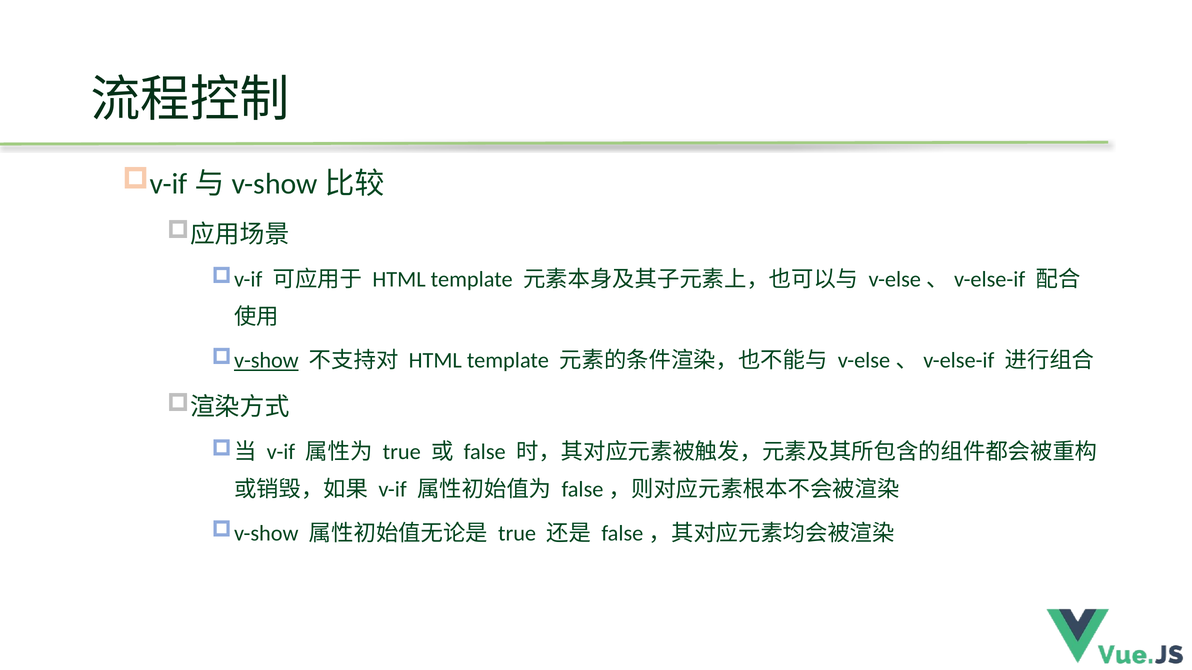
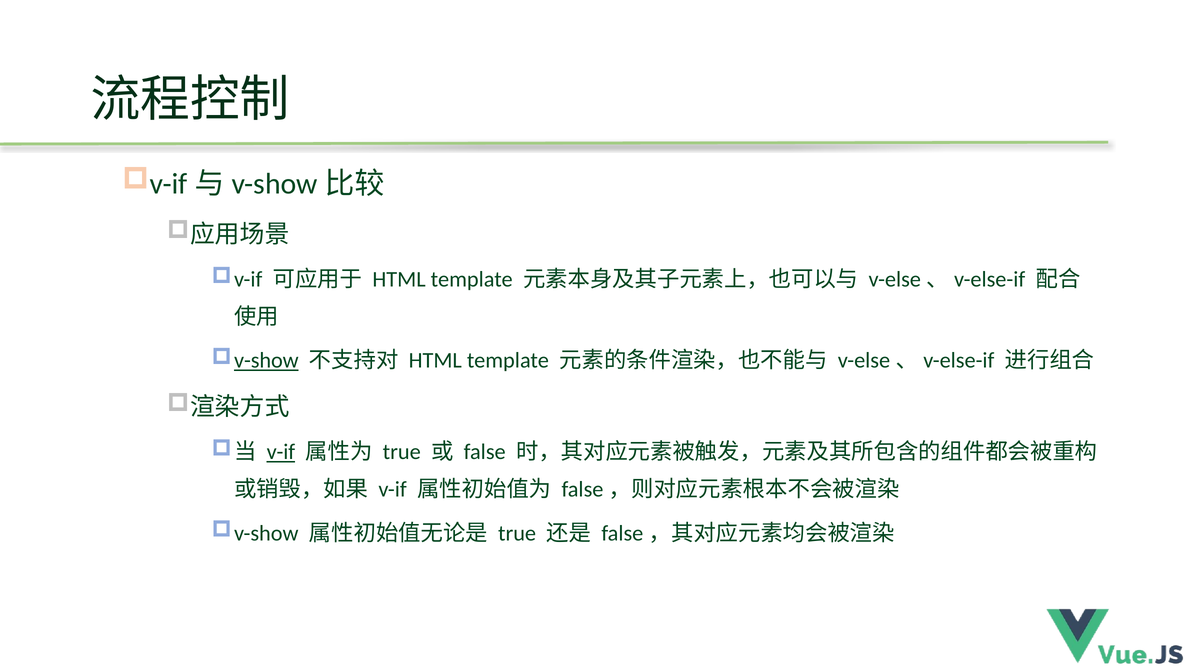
v-if at (281, 452) underline: none -> present
